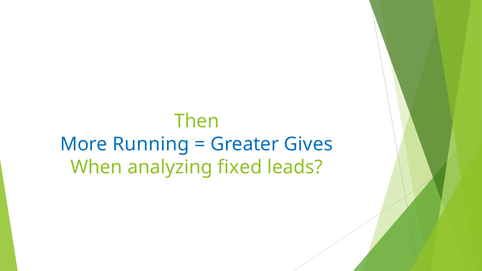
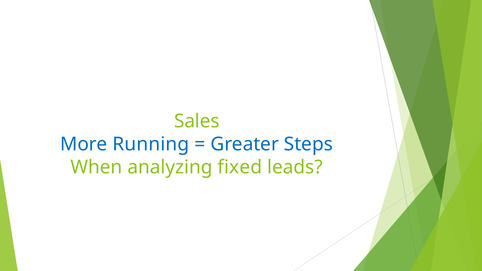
Then: Then -> Sales
Gives: Gives -> Steps
